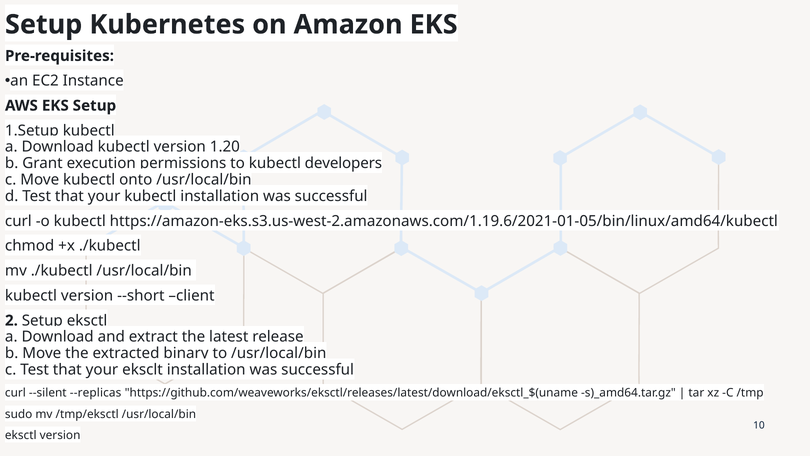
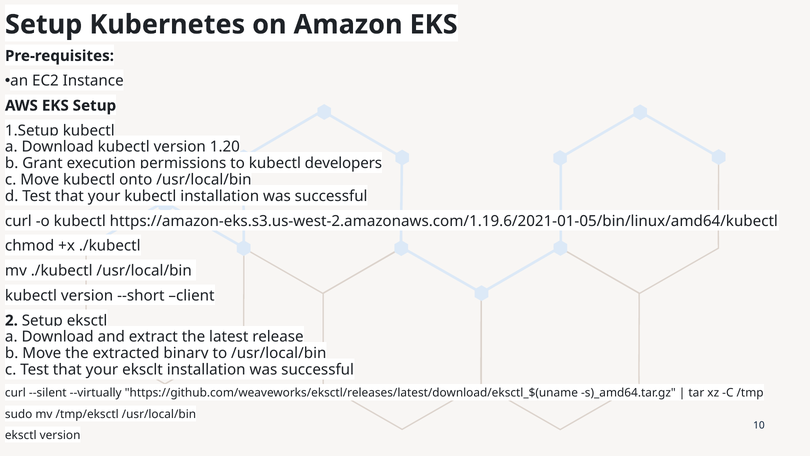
--replicas: --replicas -> --virtually
